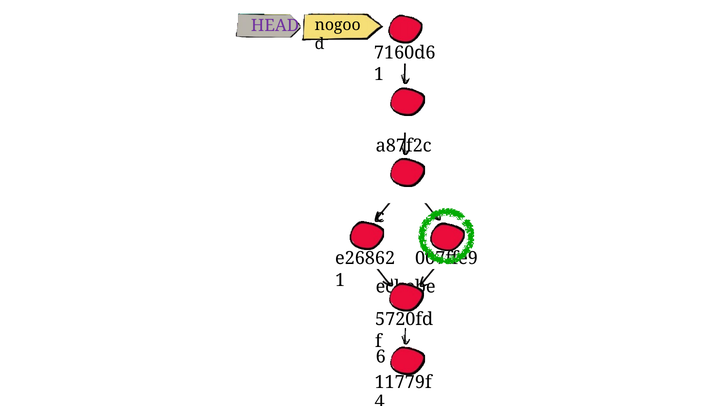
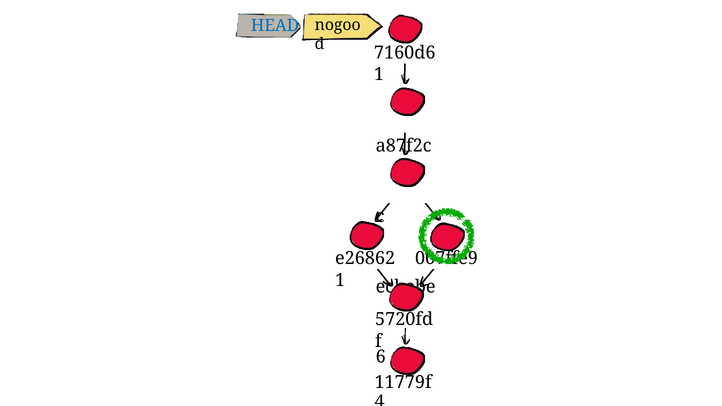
HEAD colour: purple -> blue
